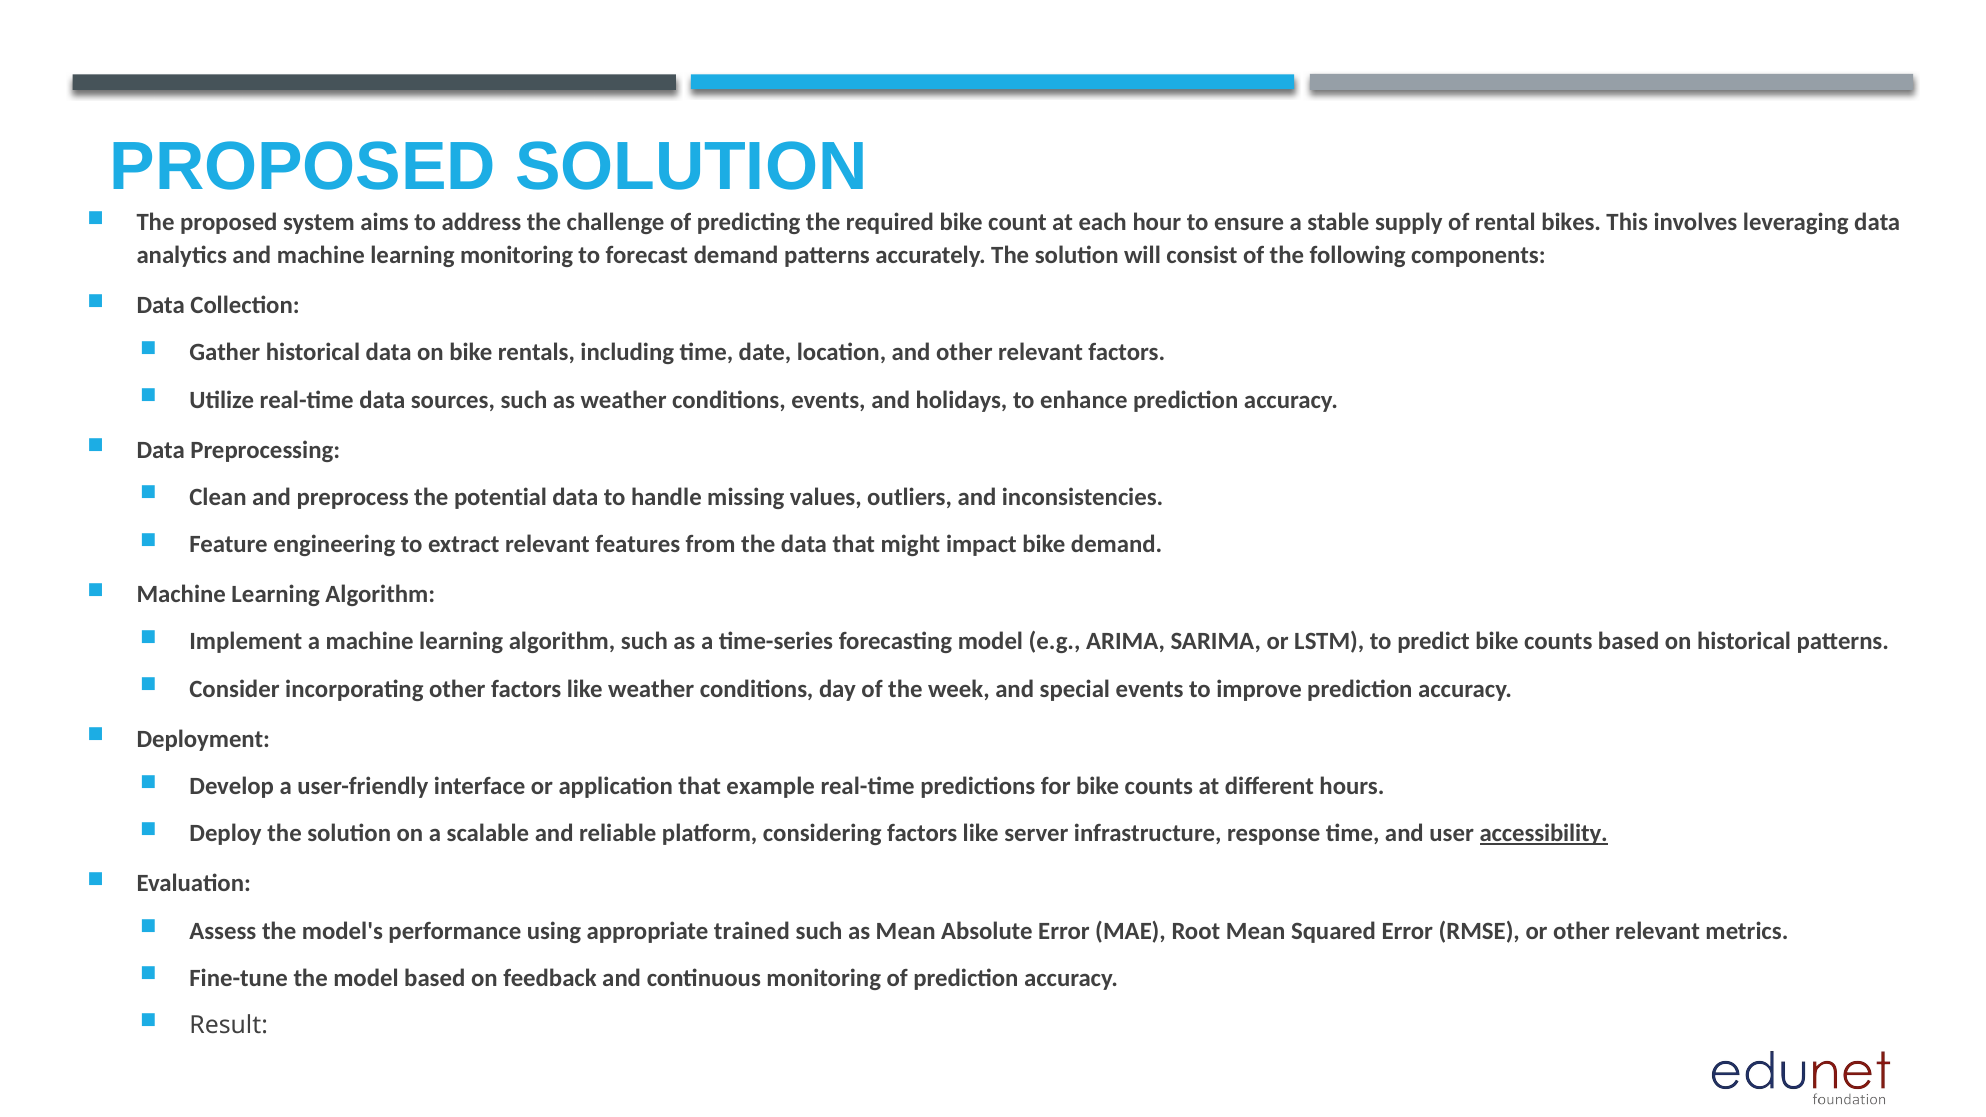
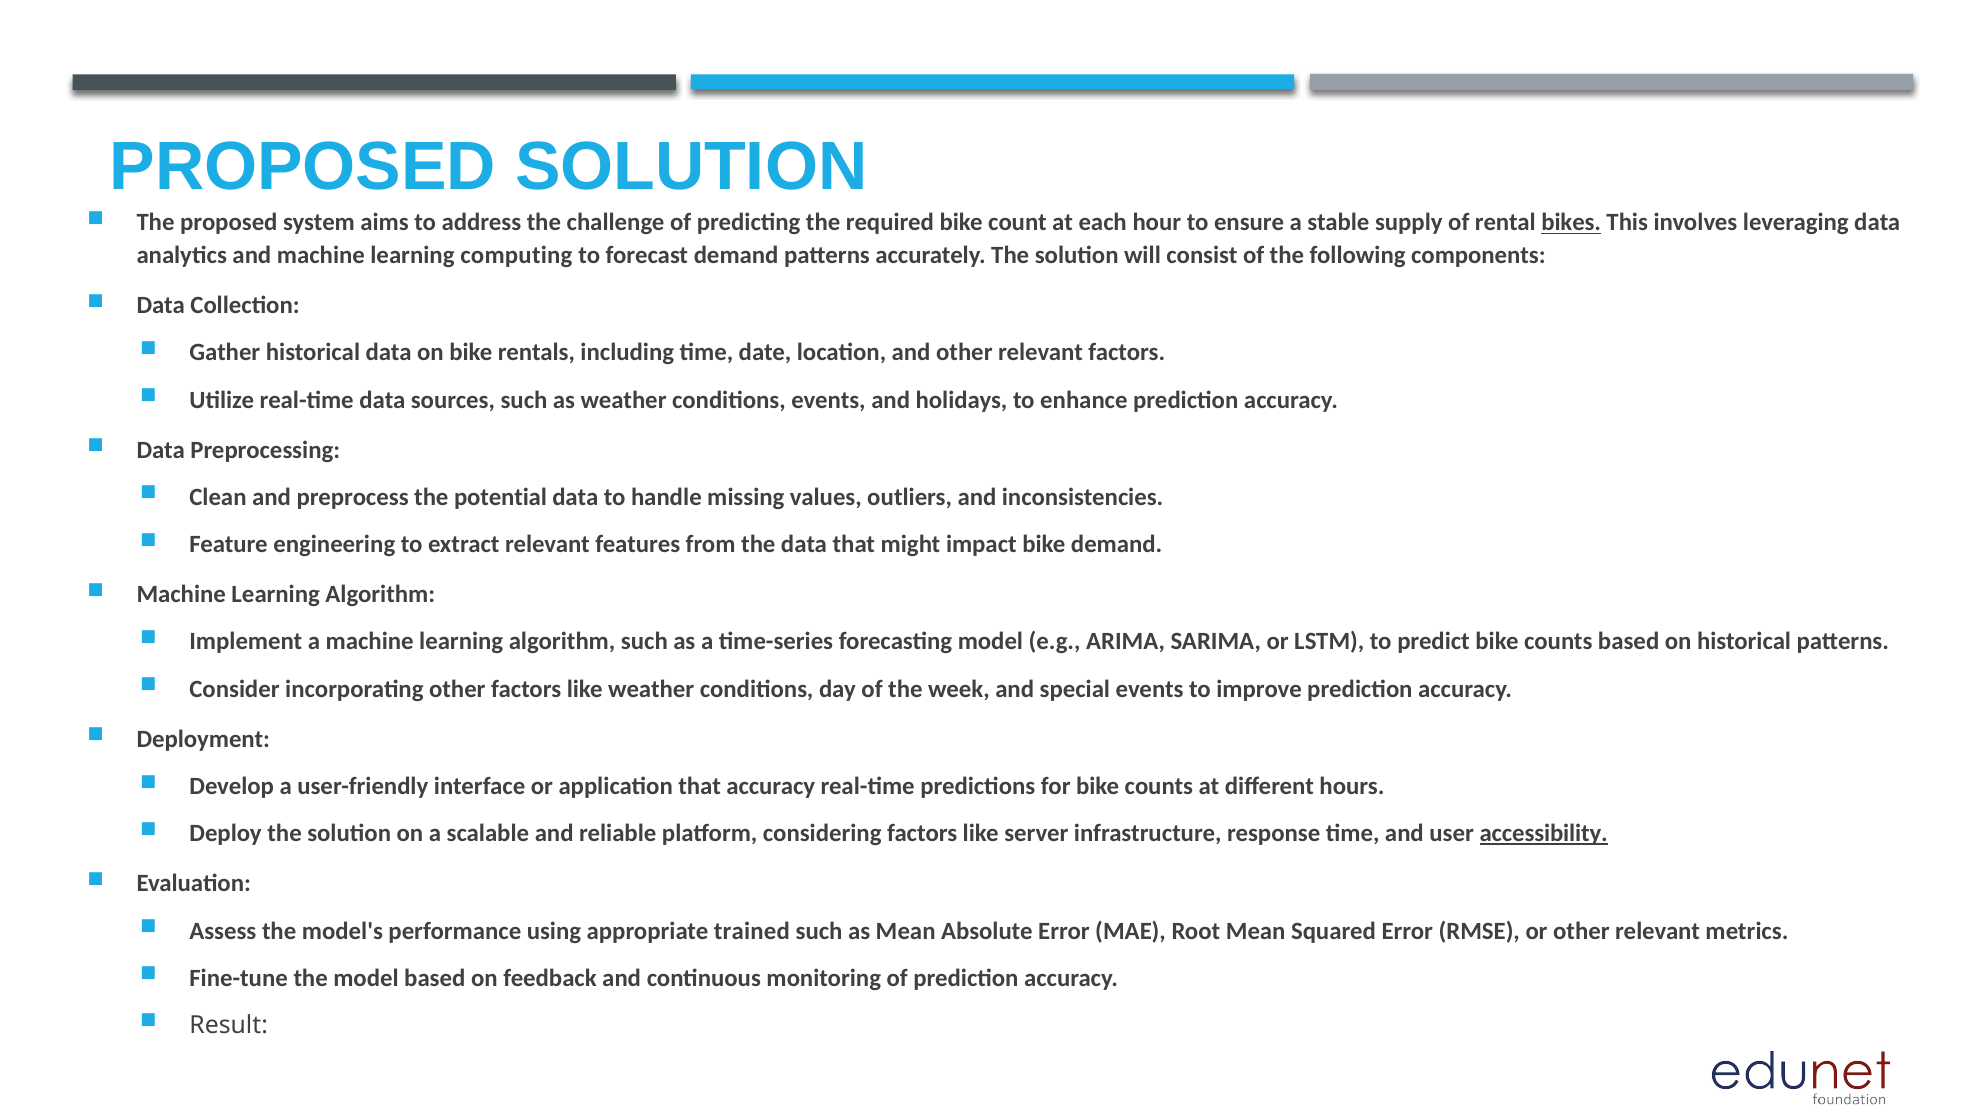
bikes underline: none -> present
learning monitoring: monitoring -> computing
that example: example -> accuracy
